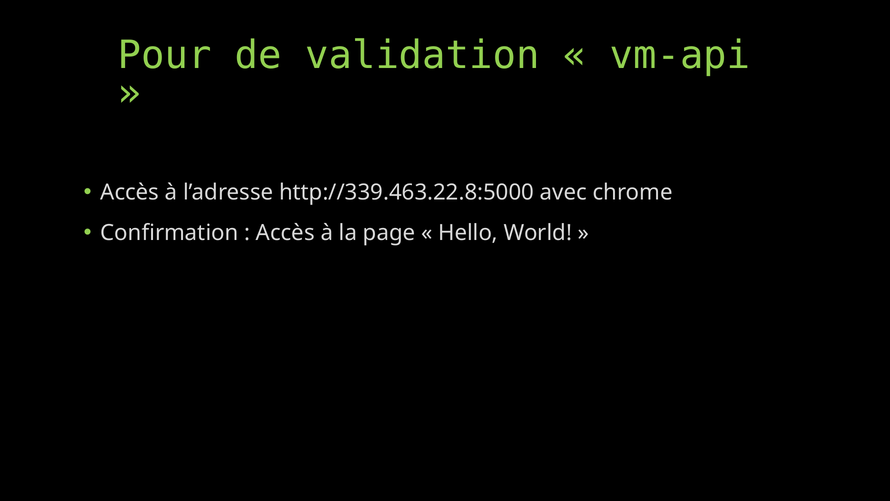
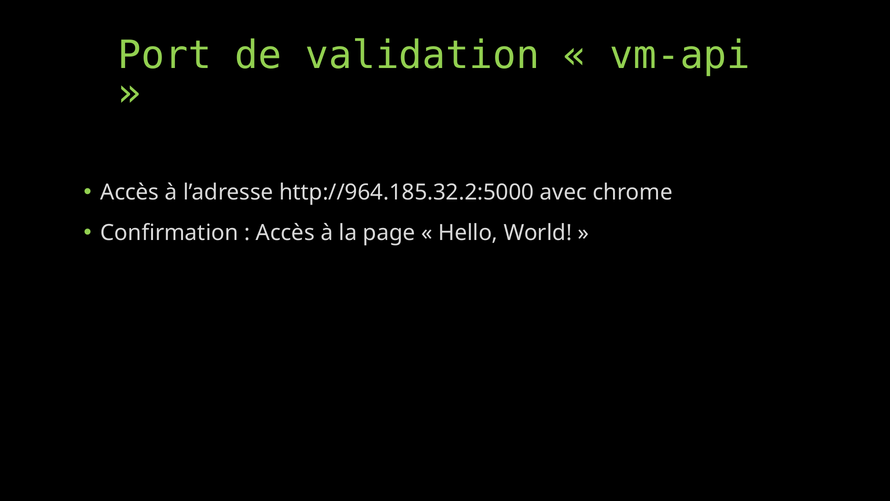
Pour: Pour -> Port
http://339.463.22.8:5000: http://339.463.22.8:5000 -> http://964.185.32.2:5000
